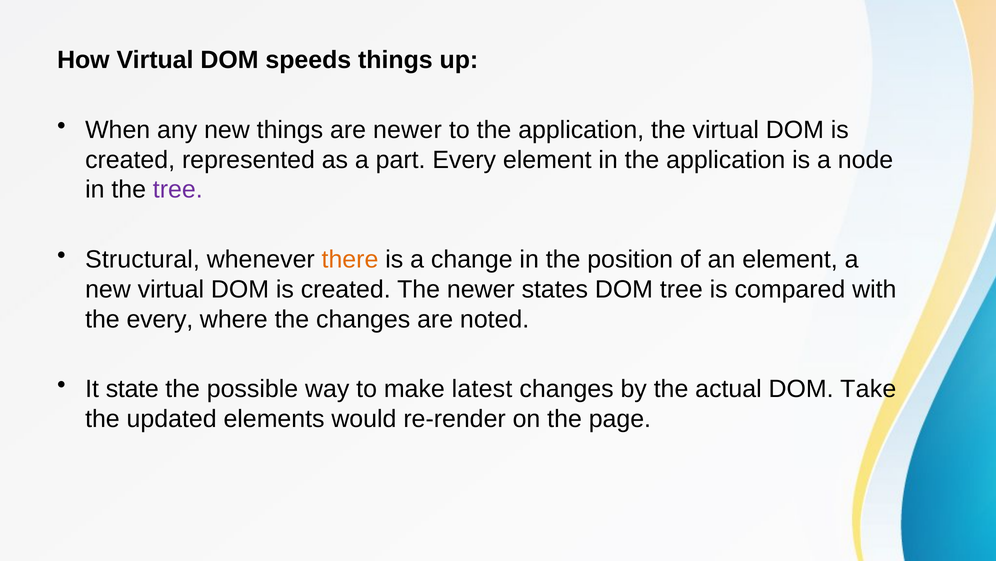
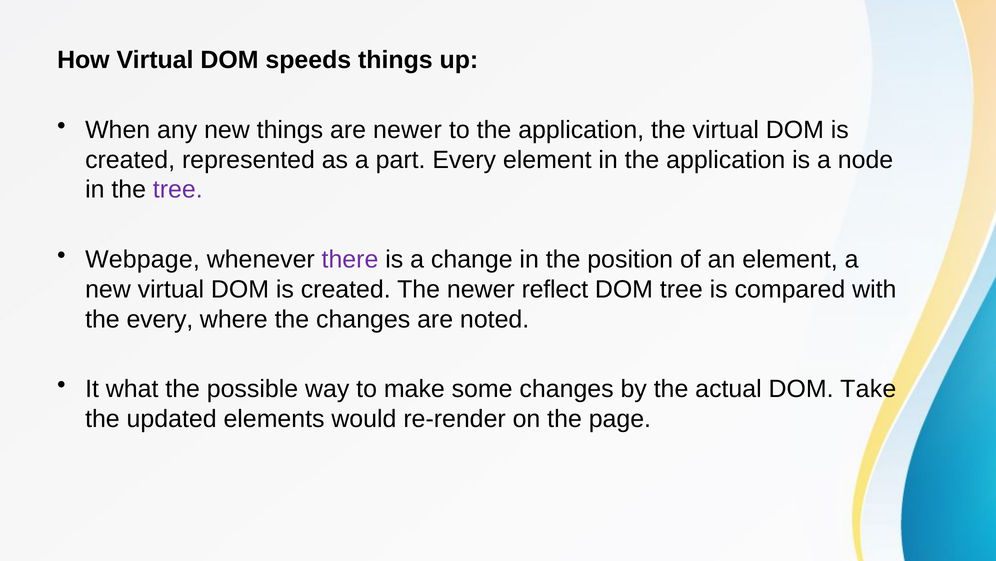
Structural: Structural -> Webpage
there colour: orange -> purple
states: states -> reflect
state: state -> what
latest: latest -> some
